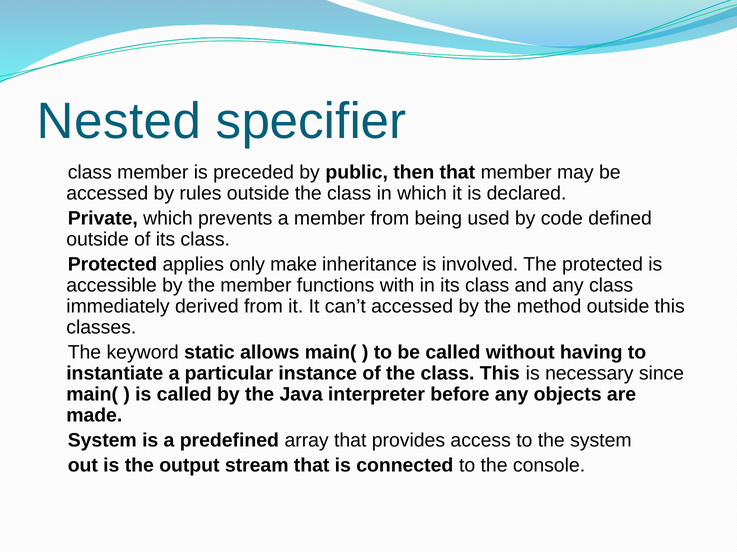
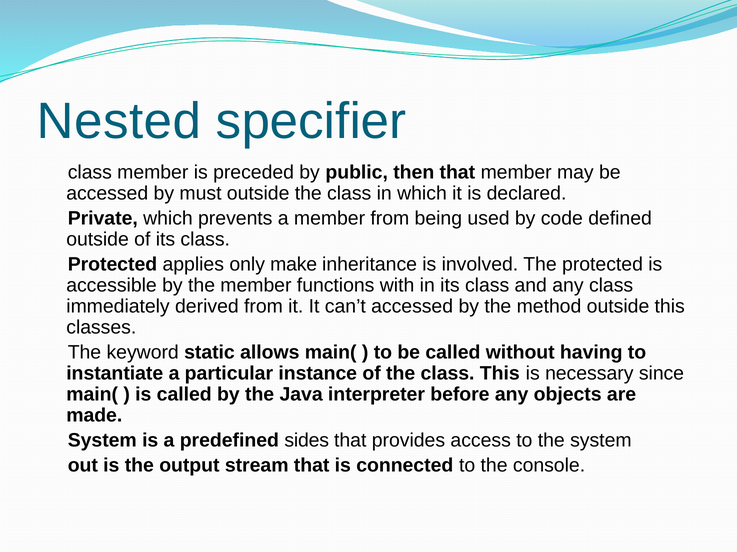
rules: rules -> must
array: array -> sides
